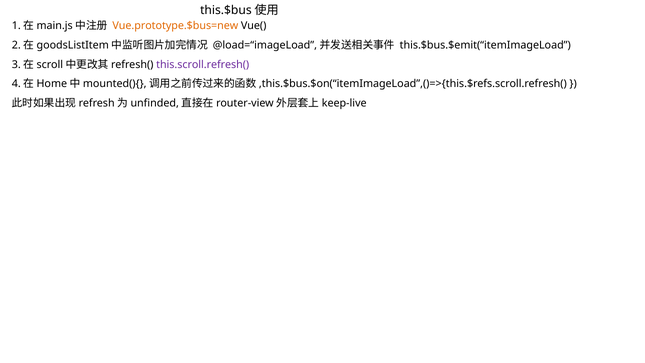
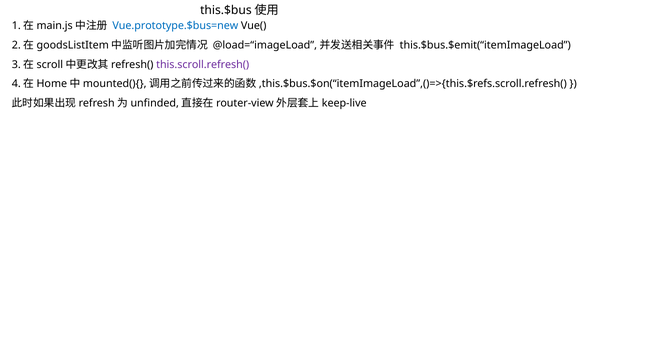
Vue.prototype.$bus=new colour: orange -> blue
